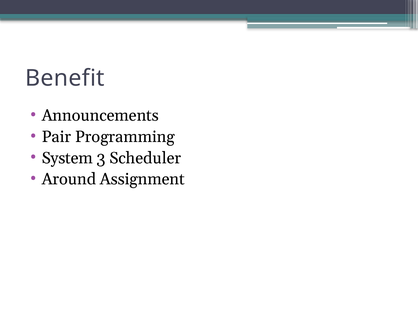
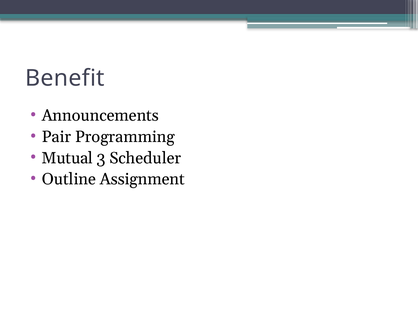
System: System -> Mutual
Around: Around -> Outline
